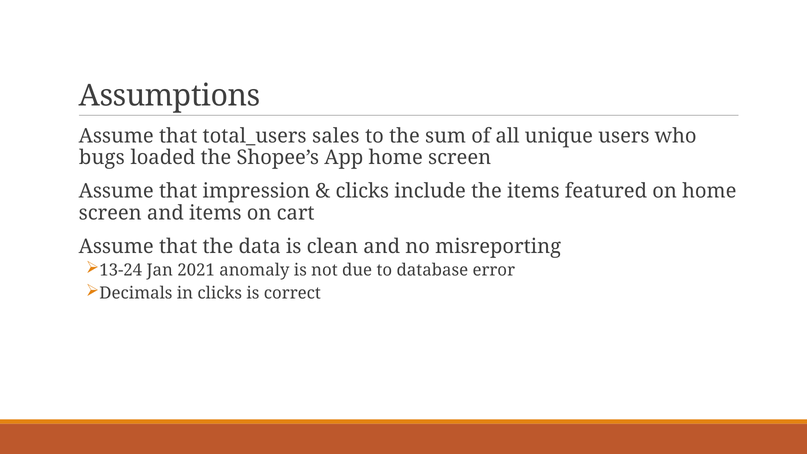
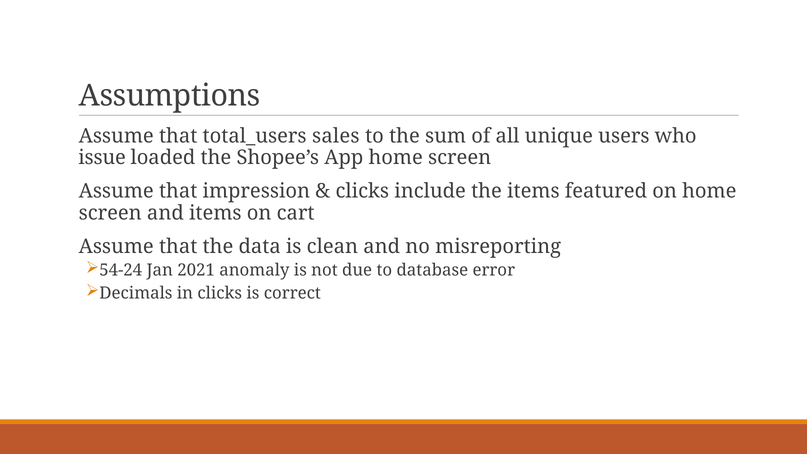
bugs: bugs -> issue
13-24: 13-24 -> 54-24
